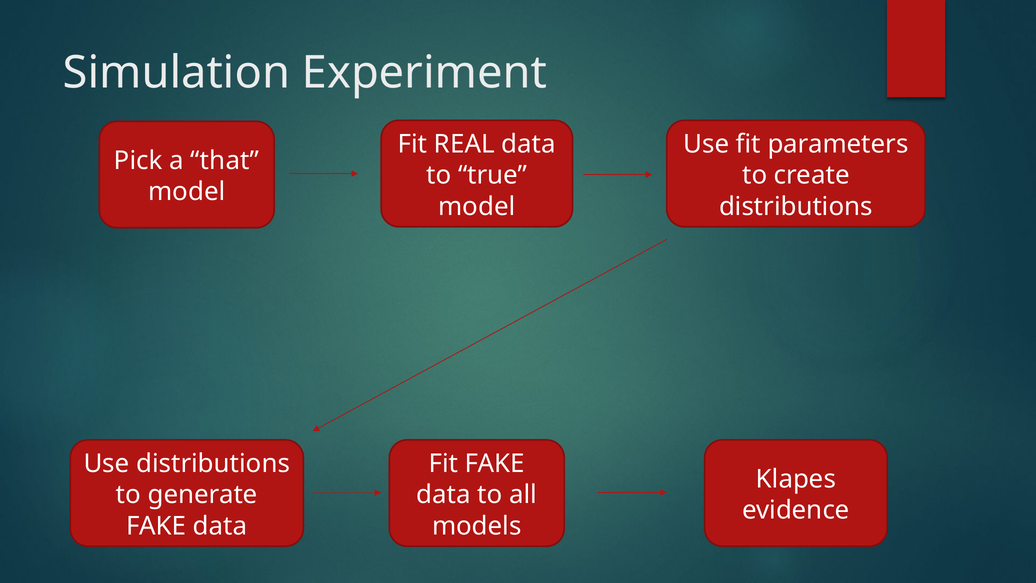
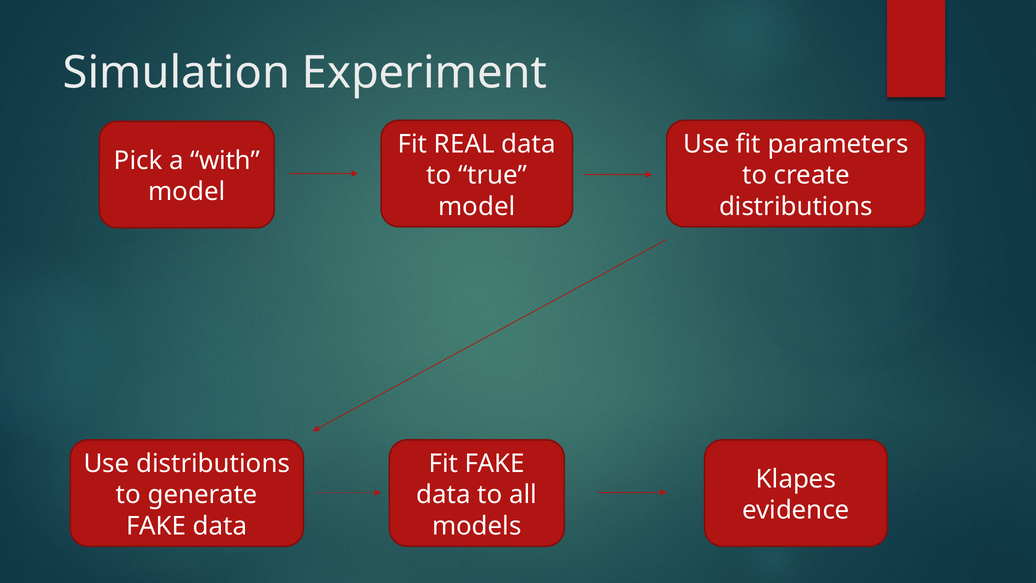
that: that -> with
